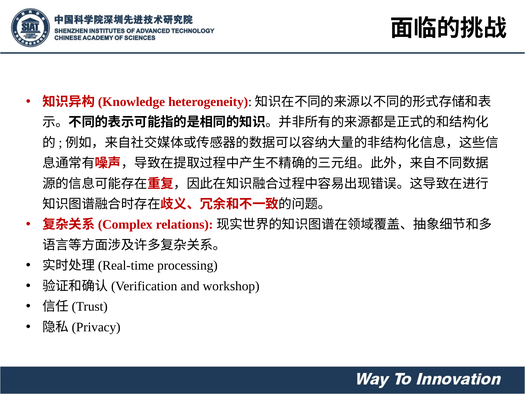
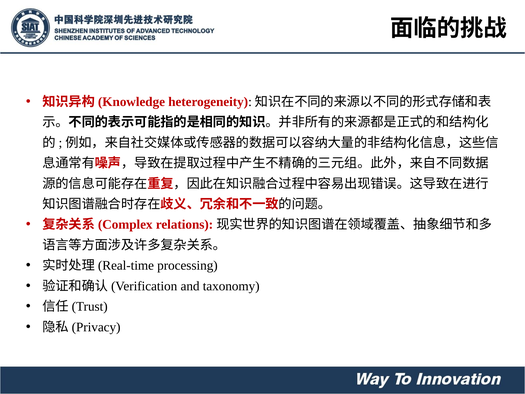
workshop: workshop -> taxonomy
